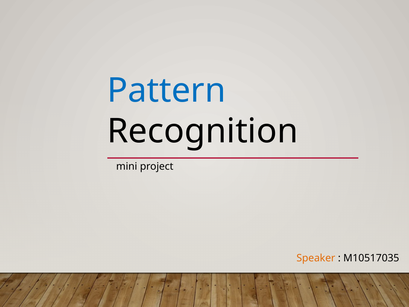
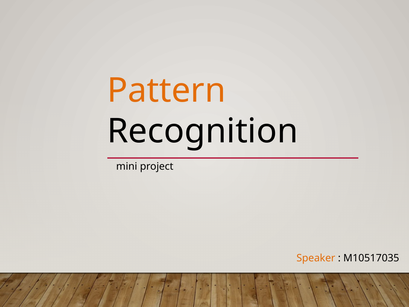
Pattern colour: blue -> orange
